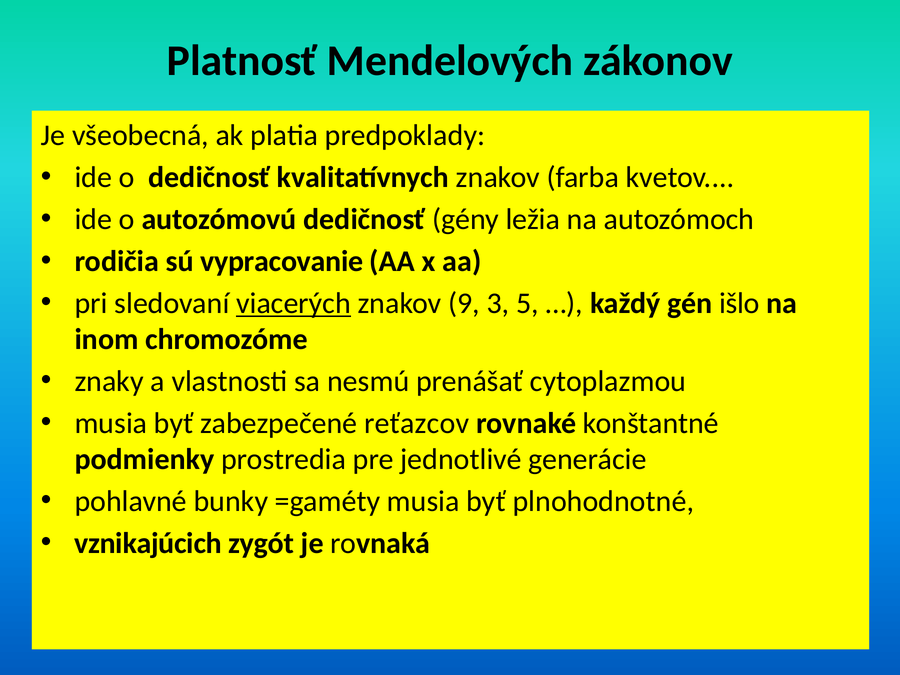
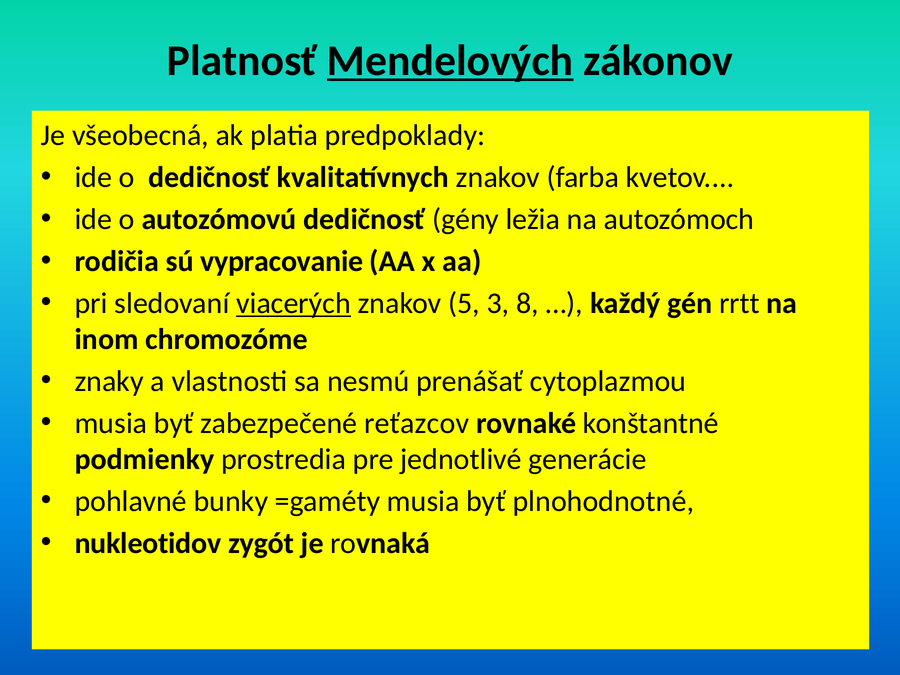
Mendelových underline: none -> present
9: 9 -> 5
5: 5 -> 8
išlo: išlo -> rrtt
vznikajúcich: vznikajúcich -> nukleotidov
